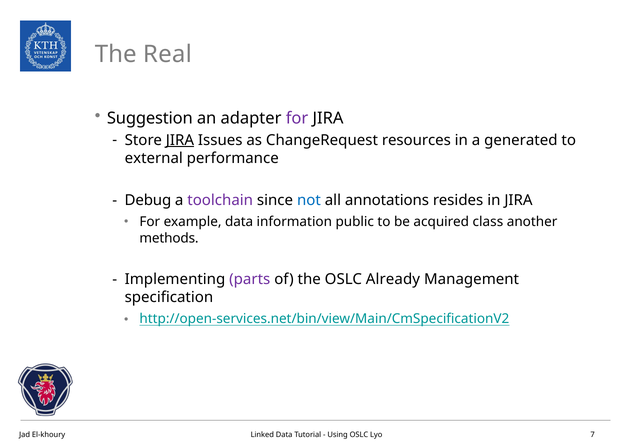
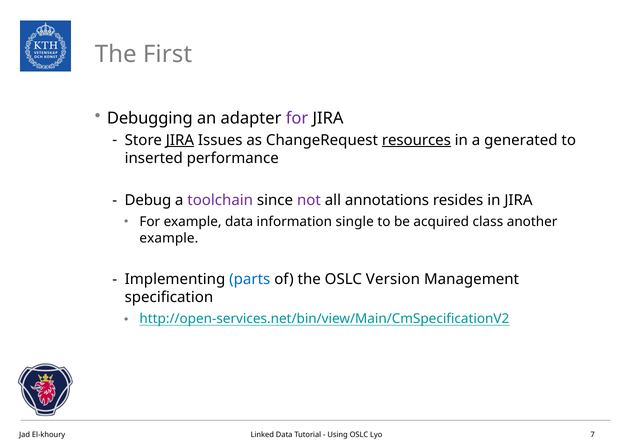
Real: Real -> First
Suggestion: Suggestion -> Debugging
resources underline: none -> present
external: external -> inserted
not colour: blue -> purple
public: public -> single
methods at (169, 238): methods -> example
parts colour: purple -> blue
Already: Already -> Version
